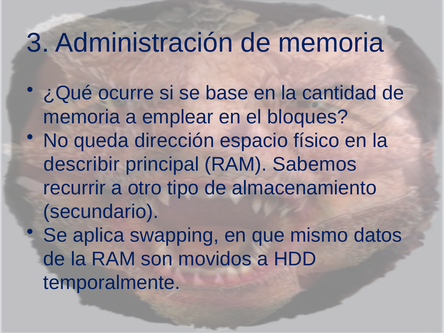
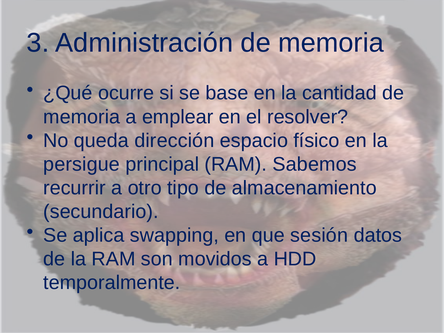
bloques: bloques -> resolver
describir: describir -> persigue
mismo: mismo -> sesión
